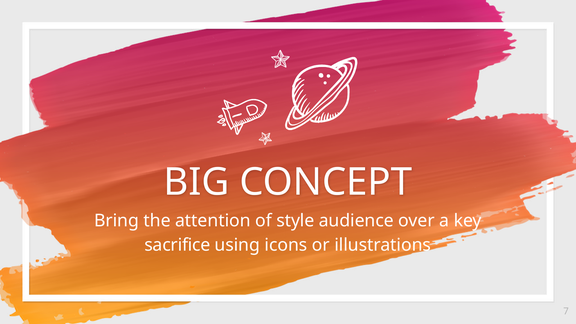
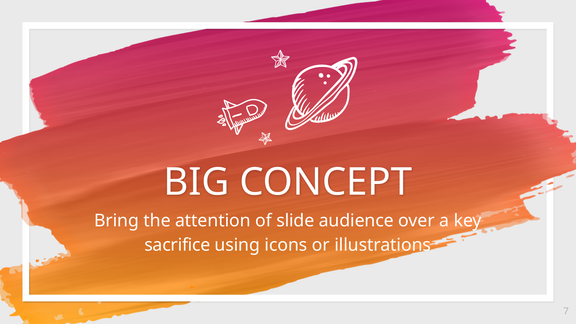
style: style -> slide
